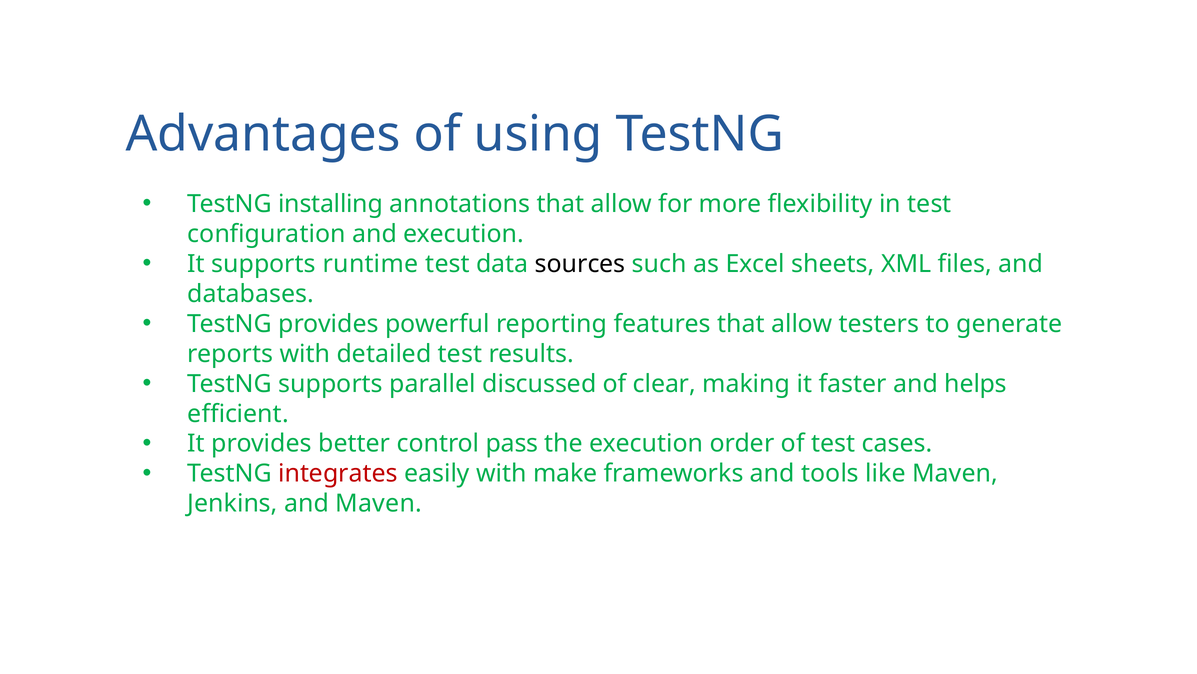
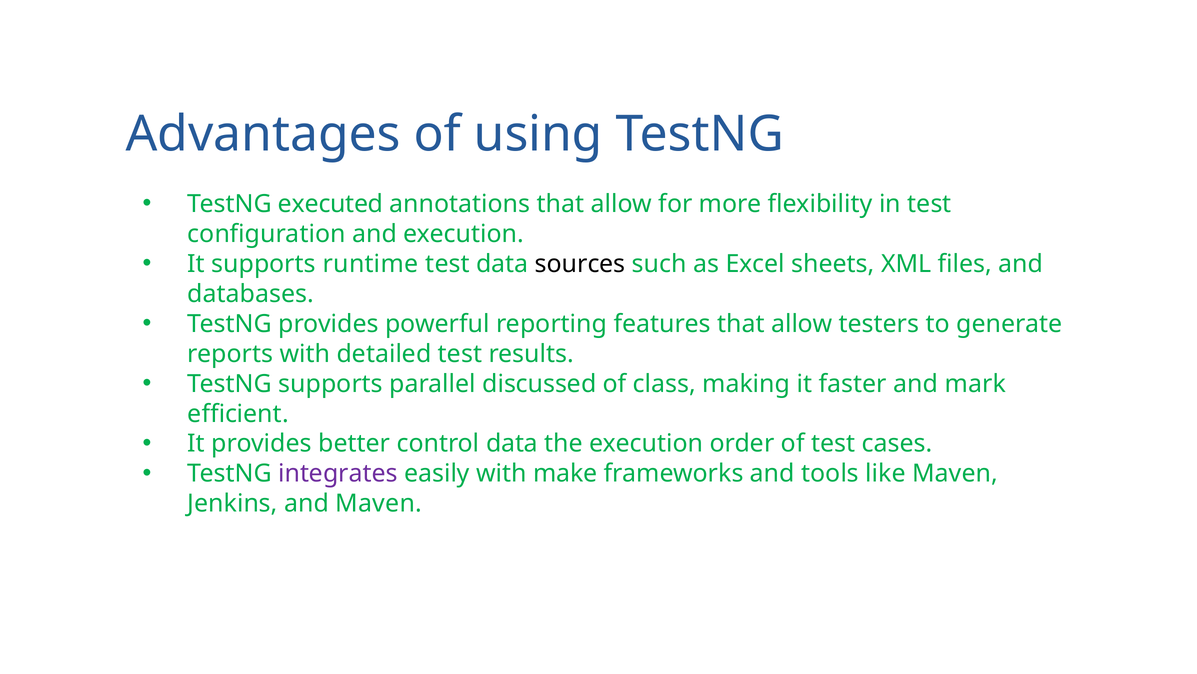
installing: installing -> executed
clear: clear -> class
helps: helps -> mark
control pass: pass -> data
integrates colour: red -> purple
